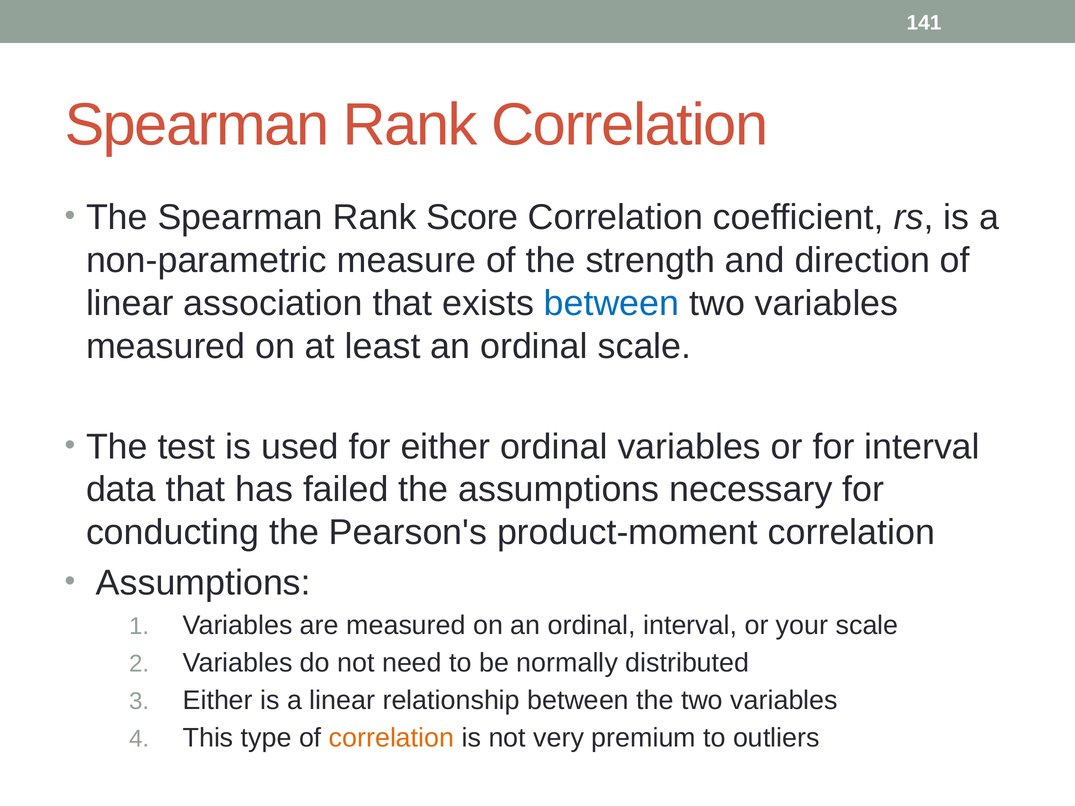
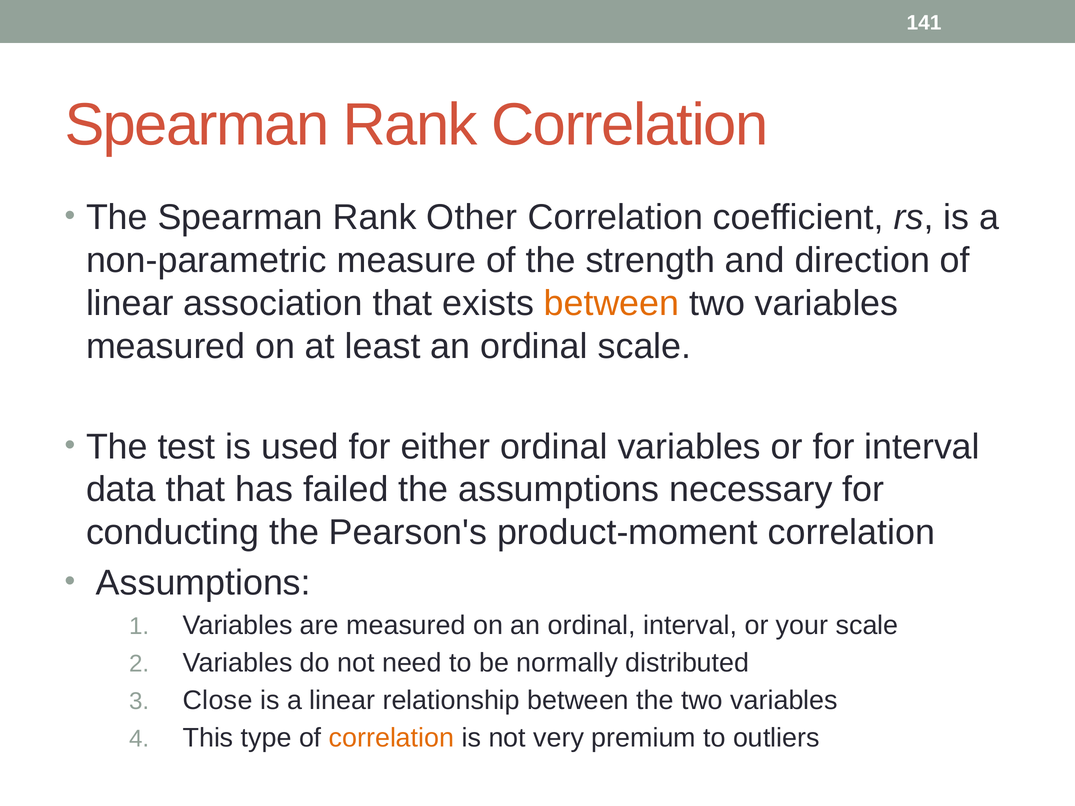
Score: Score -> Other
between at (611, 304) colour: blue -> orange
Either at (218, 701): Either -> Close
